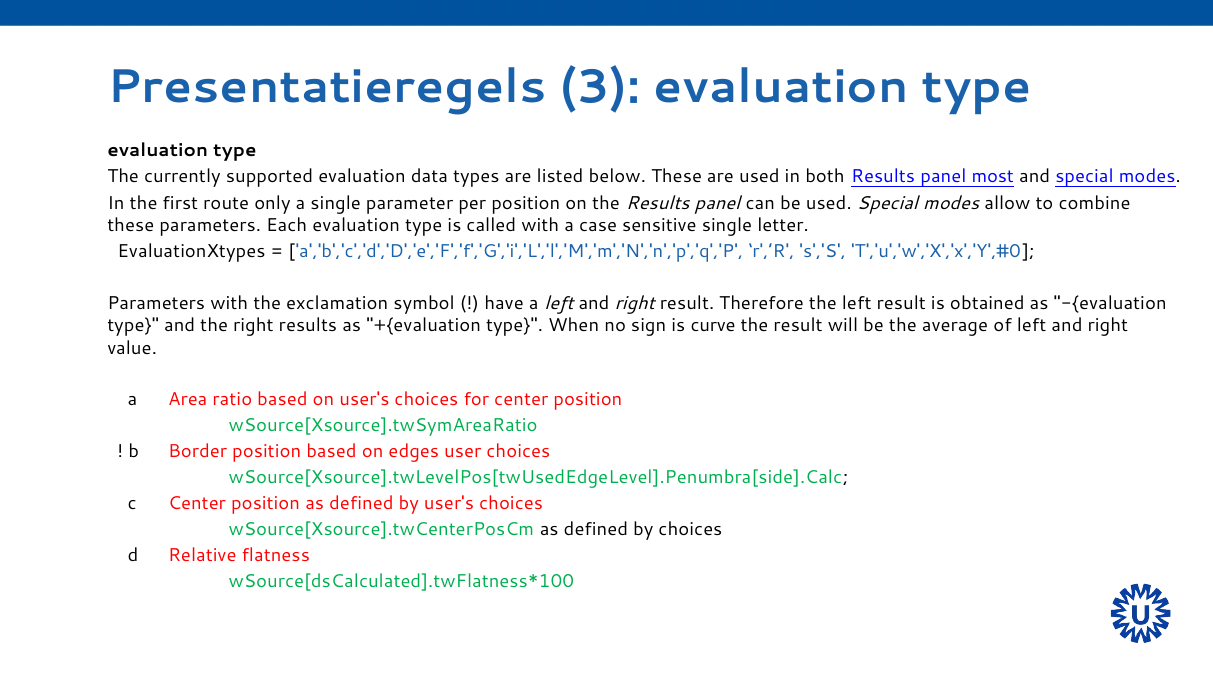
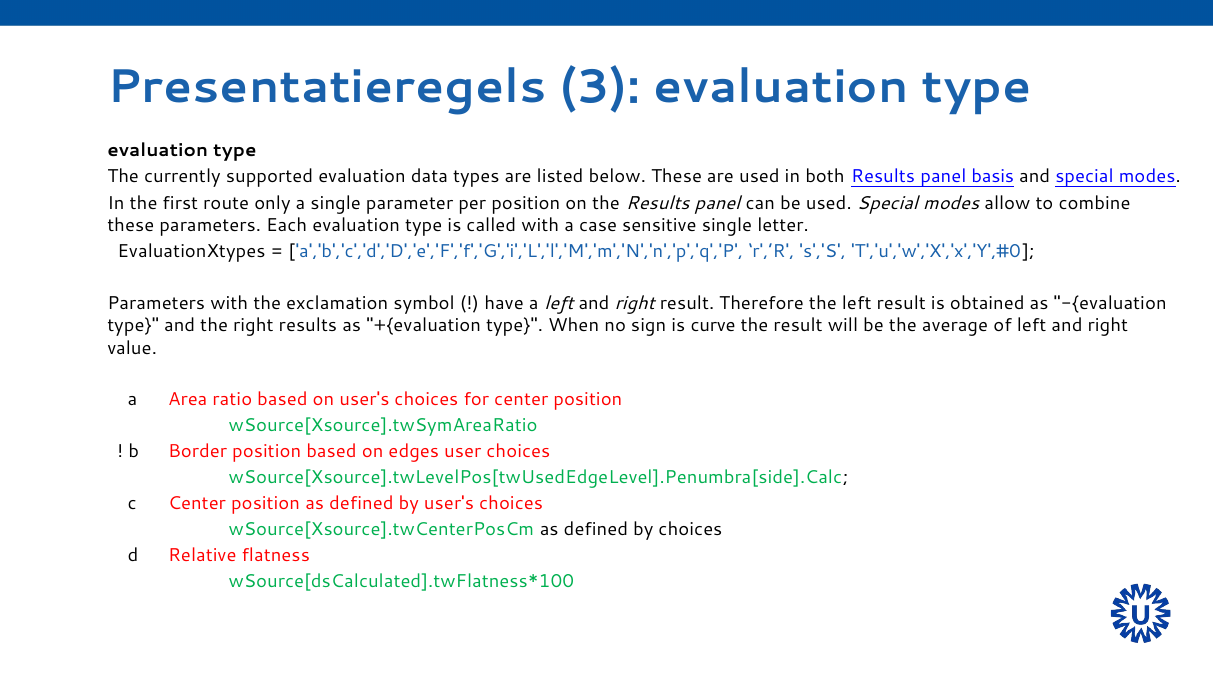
most: most -> basis
